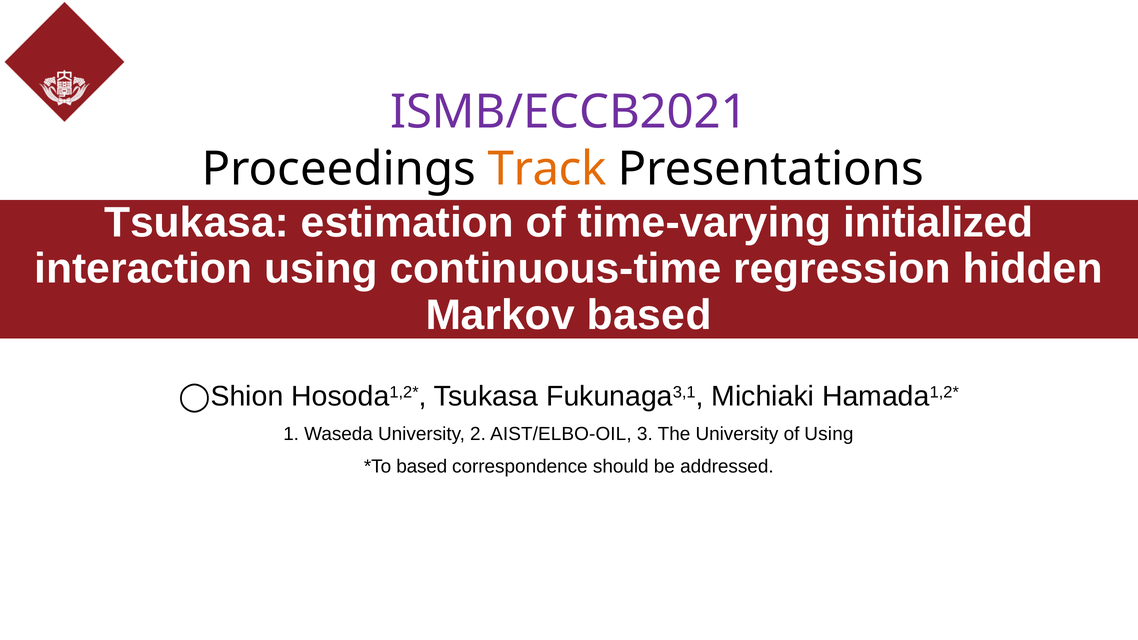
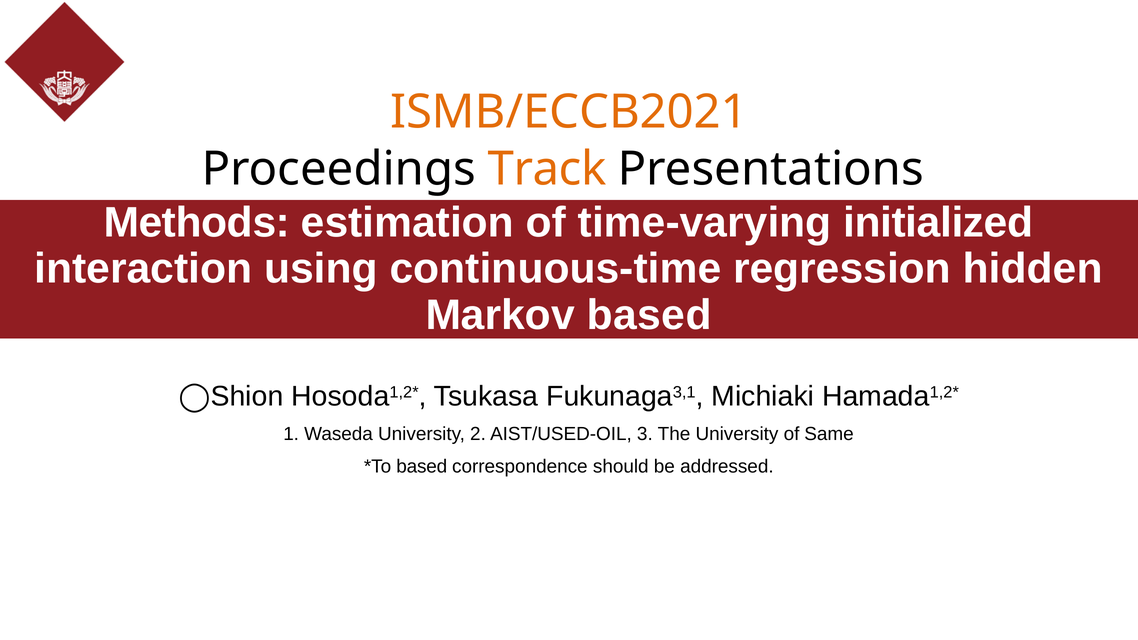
ISMB/ECCB2021 colour: purple -> orange
Tsukasa at (197, 223): Tsukasa -> Methods
AIST/ELBO-OIL: AIST/ELBO-OIL -> AIST/USED-OIL
of Using: Using -> Same
